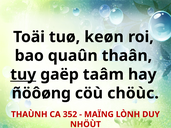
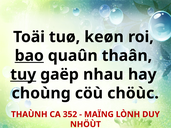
bao underline: none -> present
taâm: taâm -> nhau
ñöôøng: ñöôøng -> choùng
